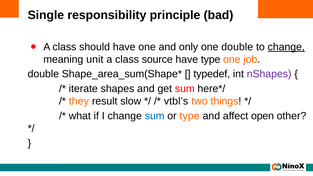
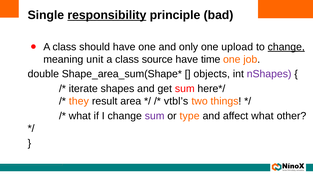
responsibility underline: none -> present
one double: double -> upload
have type: type -> time
typedef: typedef -> objects
slow: slow -> area
sum at (155, 116) colour: blue -> purple
affect open: open -> what
